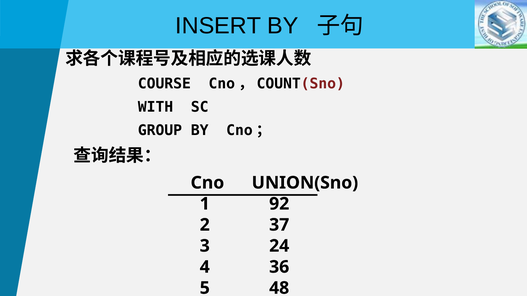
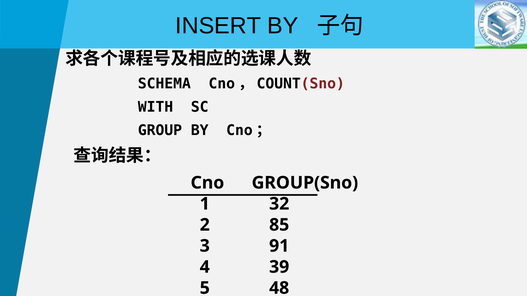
COURSE: COURSE -> SCHEMA
UNION(Sno: UNION(Sno -> GROUP(Sno
92: 92 -> 32
37: 37 -> 85
24: 24 -> 91
36: 36 -> 39
